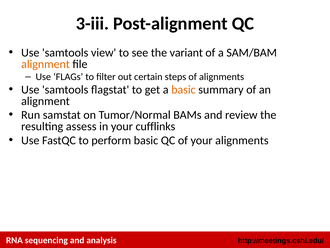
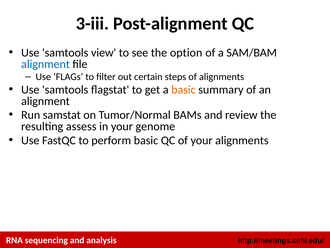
variant: variant -> option
alignment at (45, 64) colour: orange -> blue
cufflinks: cufflinks -> genome
